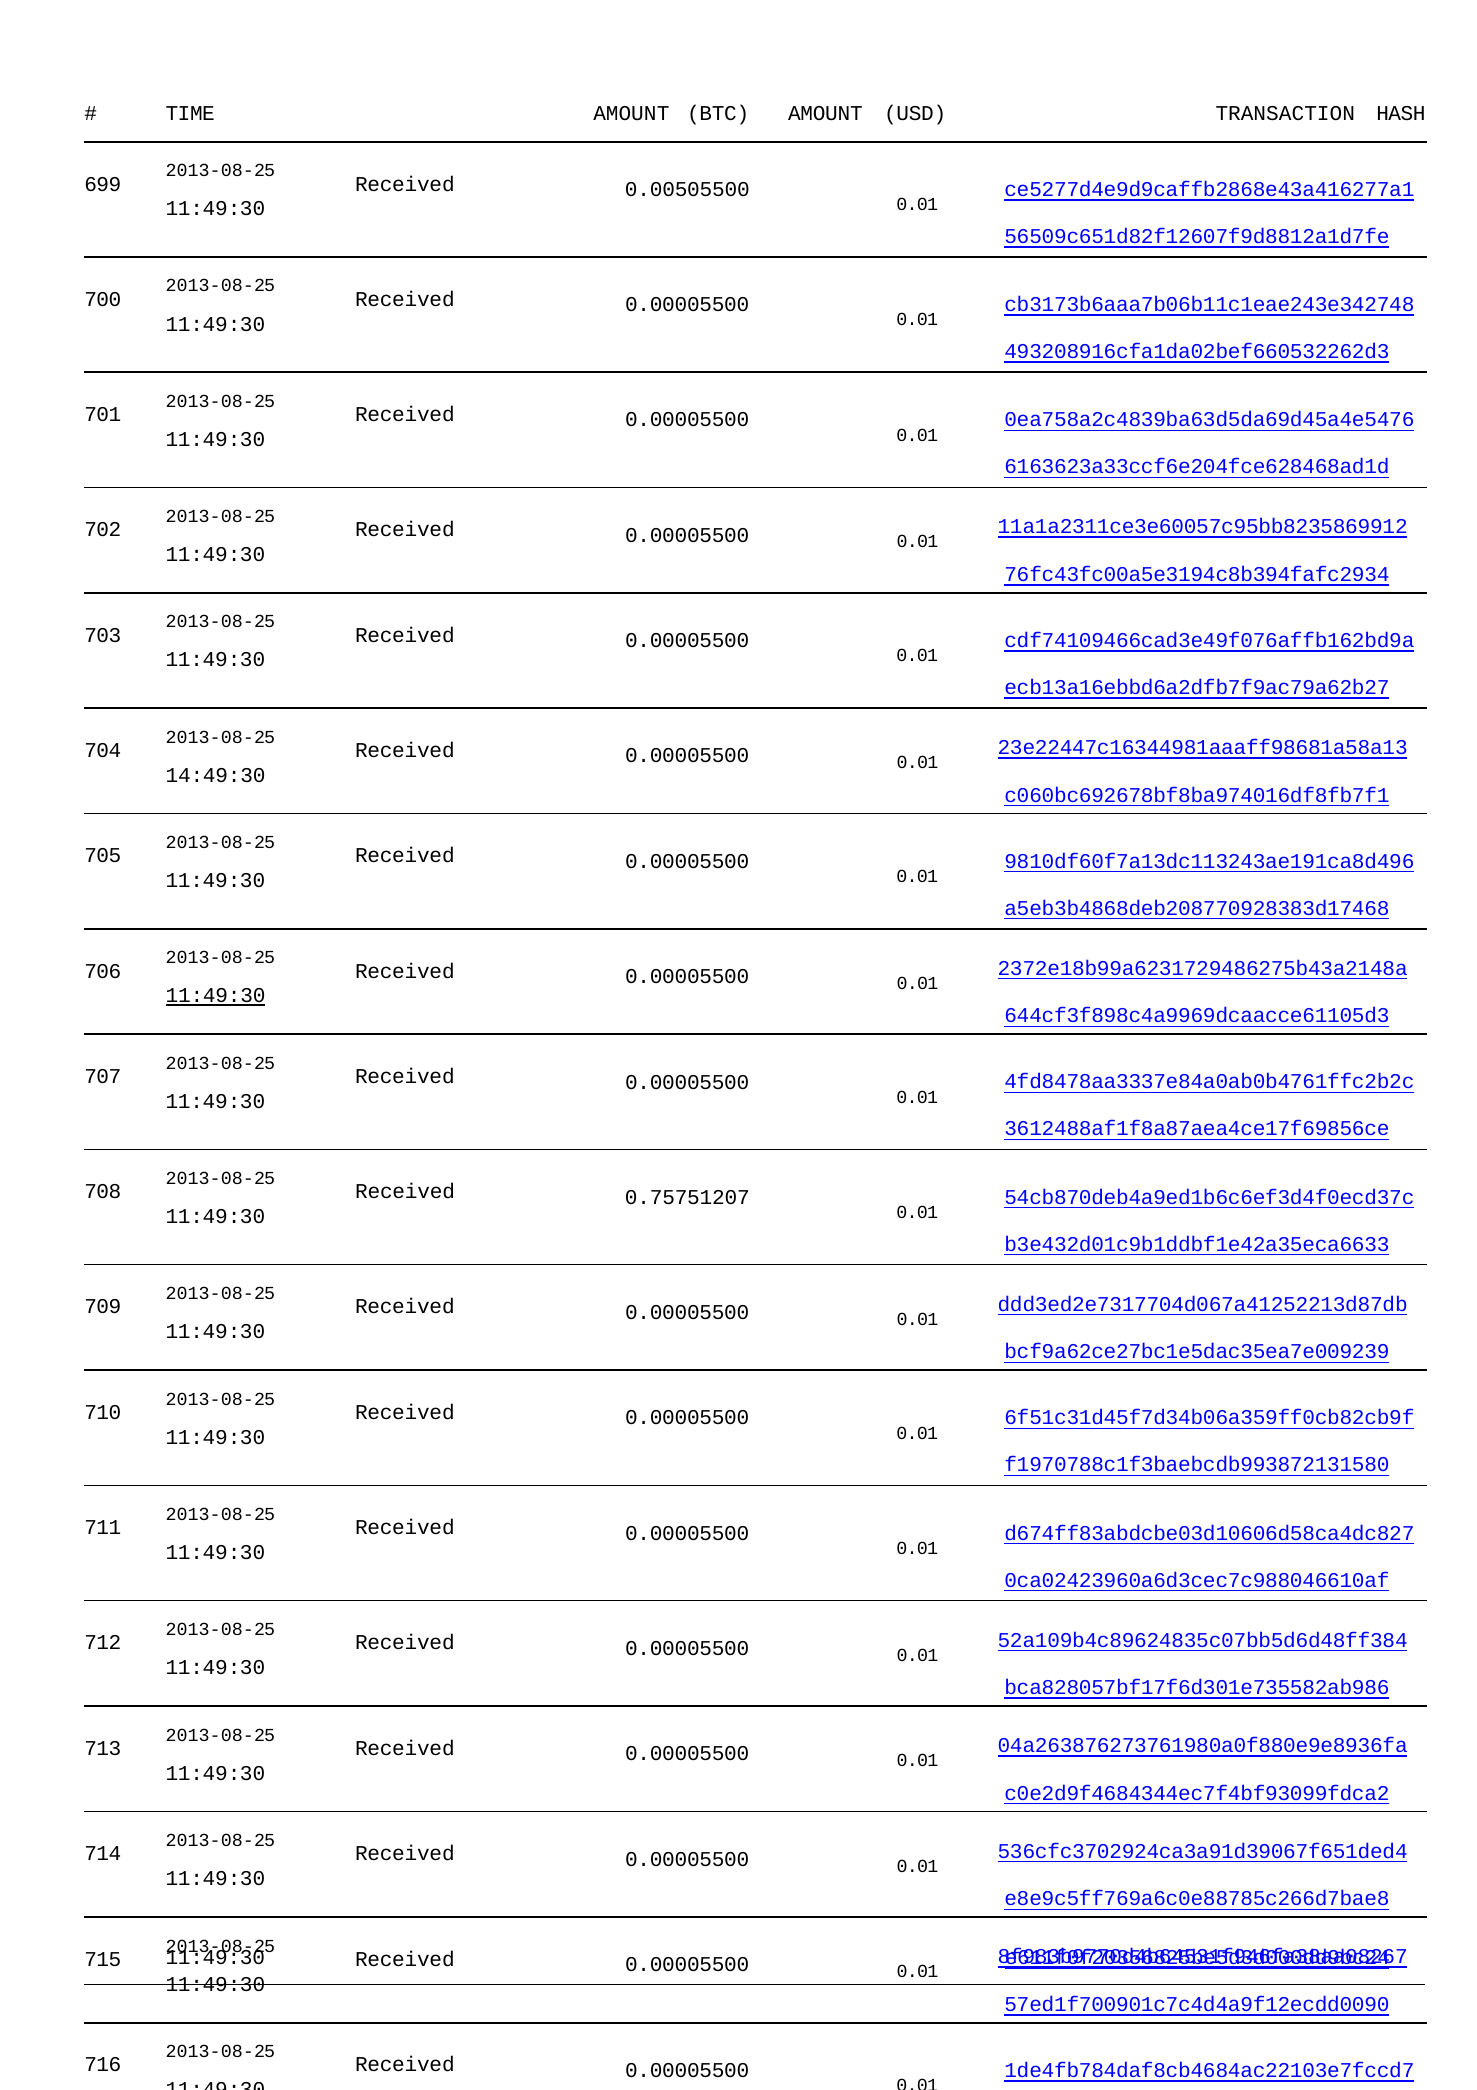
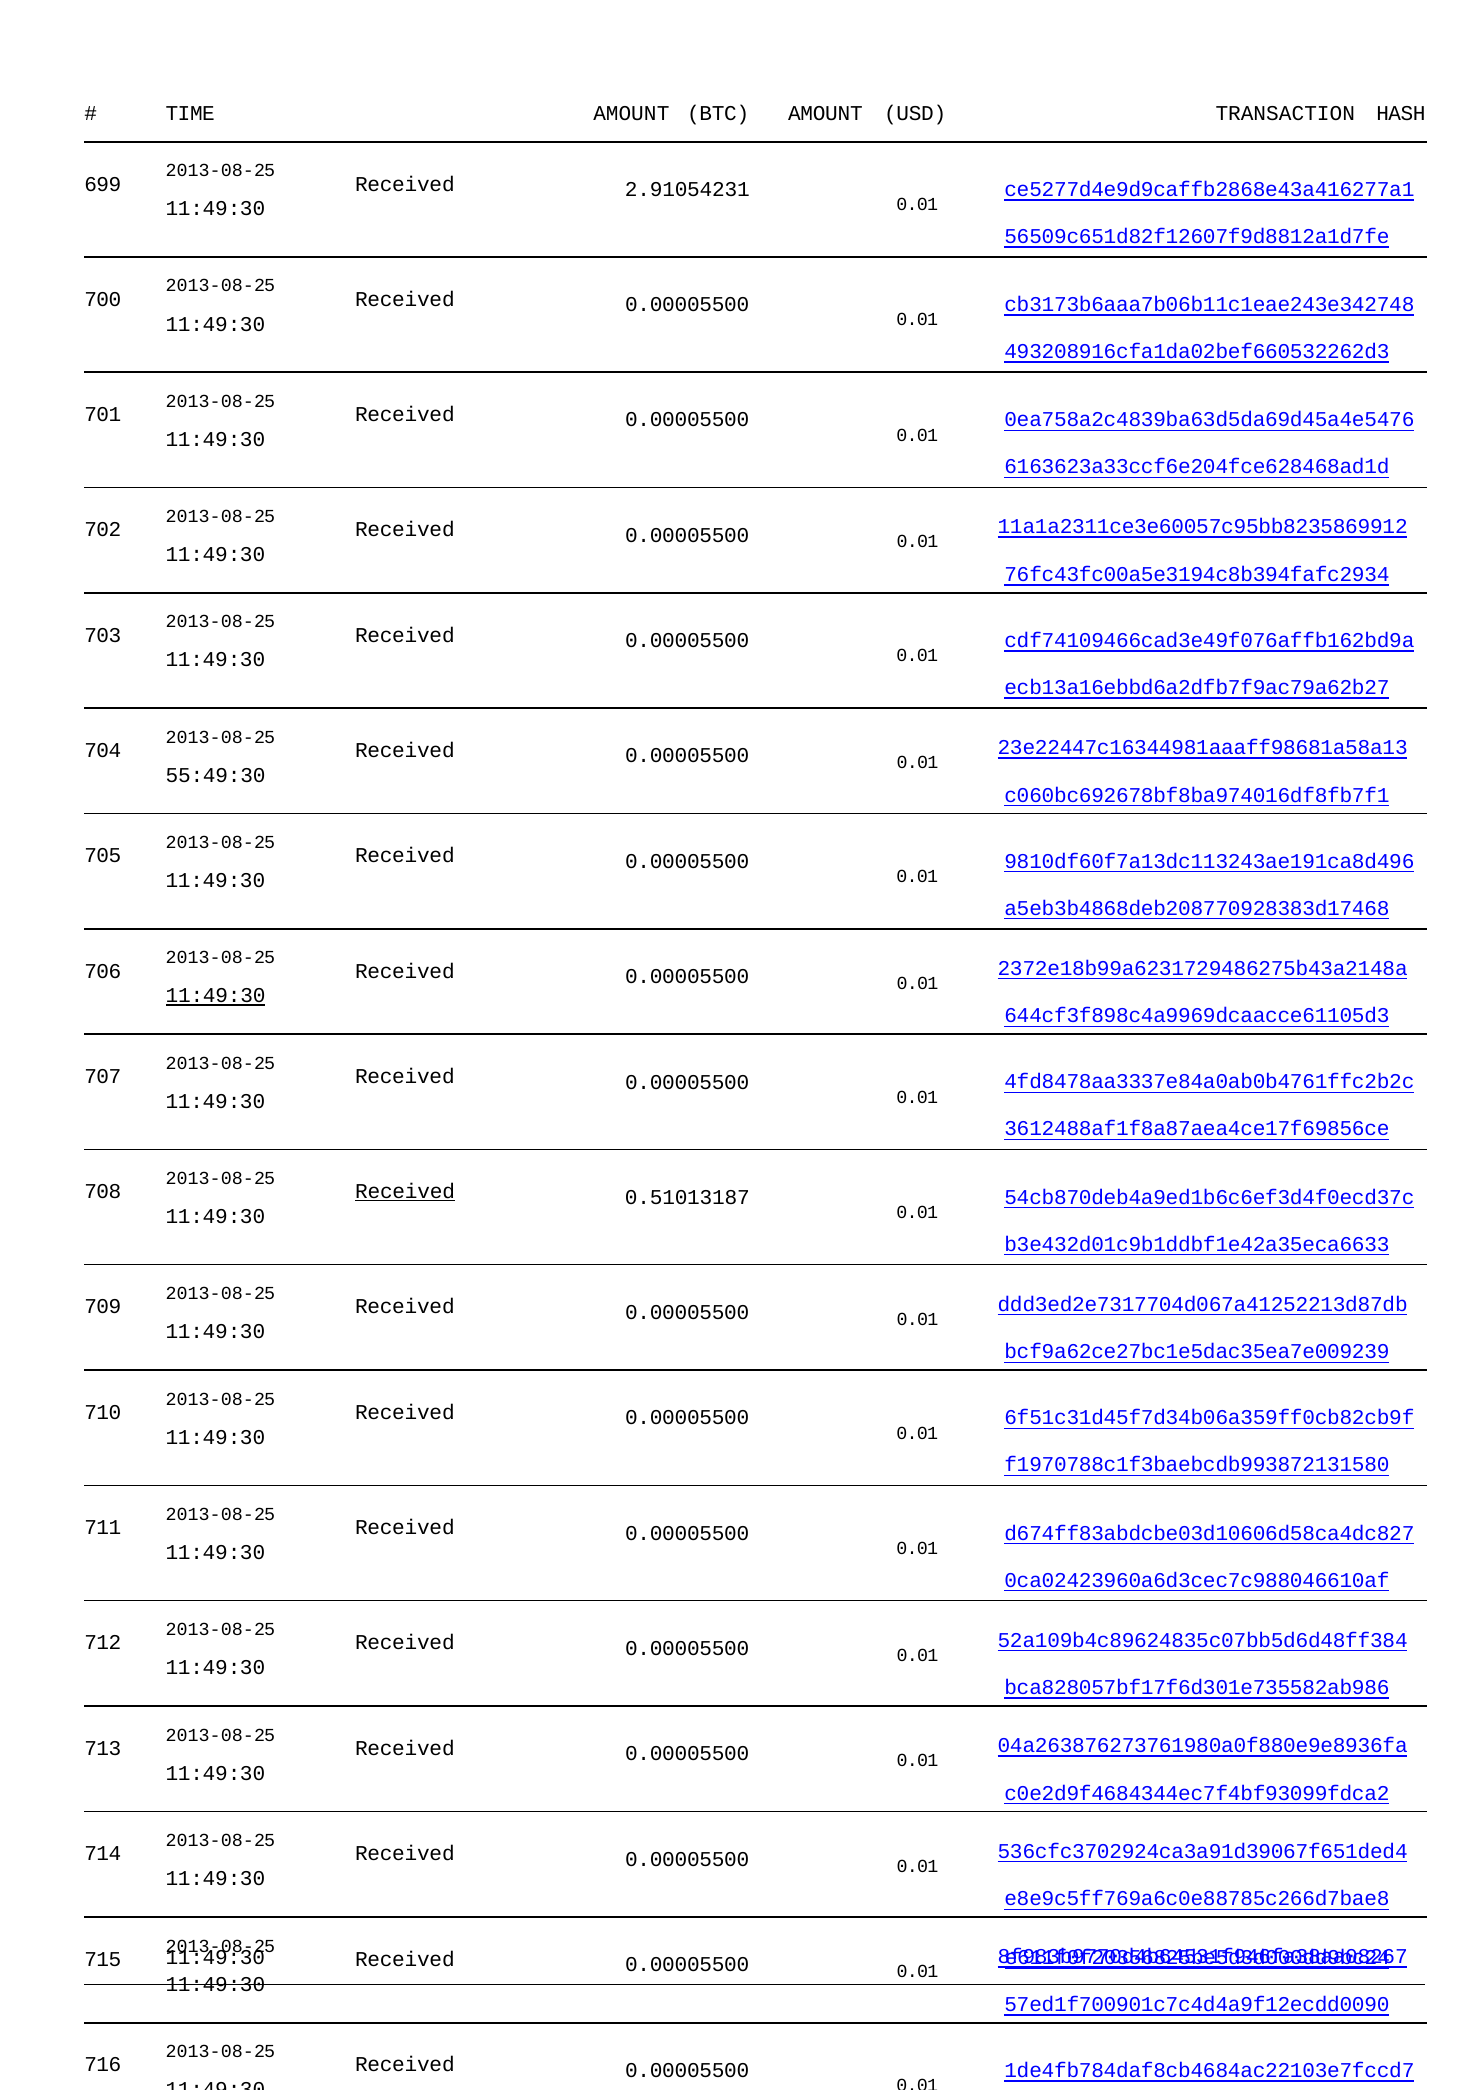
0.00505500: 0.00505500 -> 2.91054231
14:49:30: 14:49:30 -> 55:49:30
Received at (405, 1192) underline: none -> present
0.75751207: 0.75751207 -> 0.51013187
